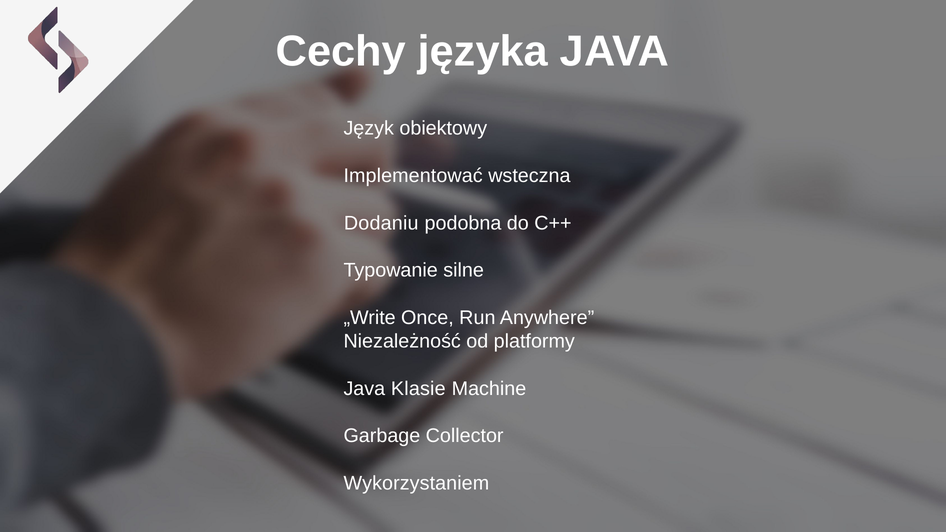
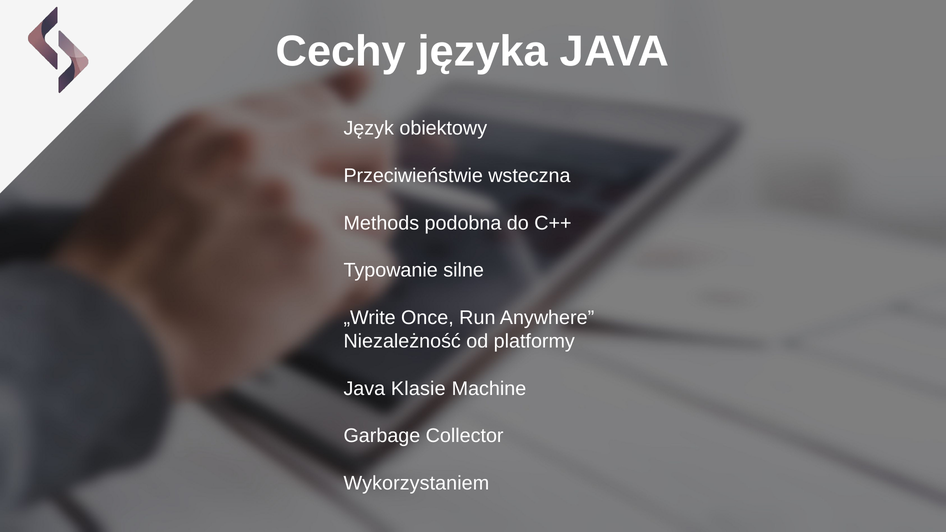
Implementować: Implementować -> Przeciwieństwie
Dodaniu: Dodaniu -> Methods
